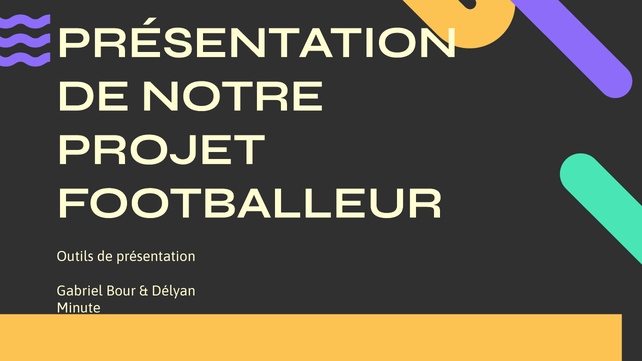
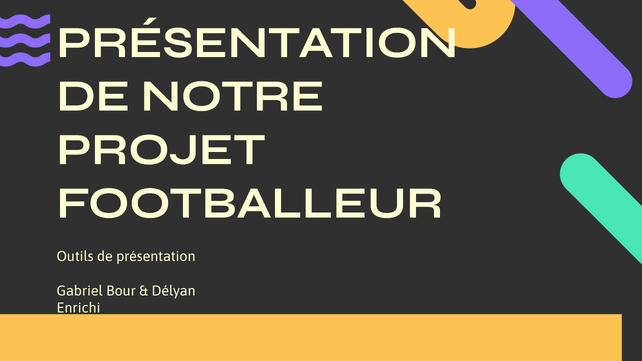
Minute: Minute -> Enrichi
